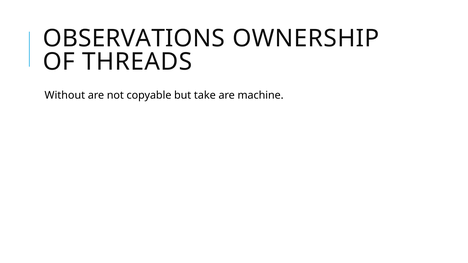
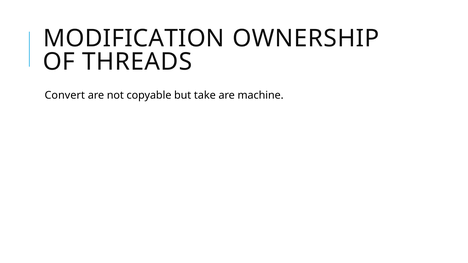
OBSERVATIONS: OBSERVATIONS -> MODIFICATION
Without: Without -> Convert
